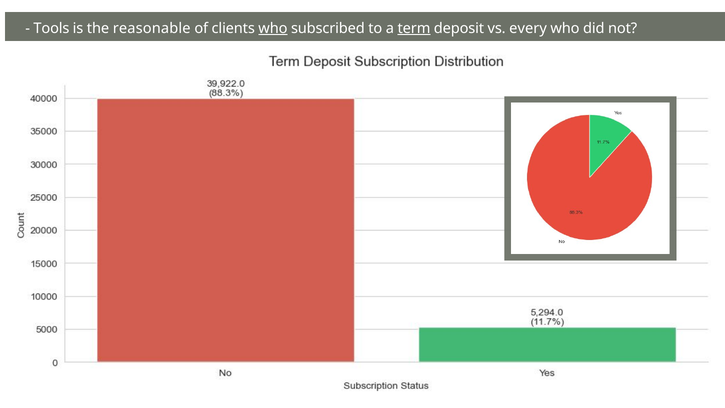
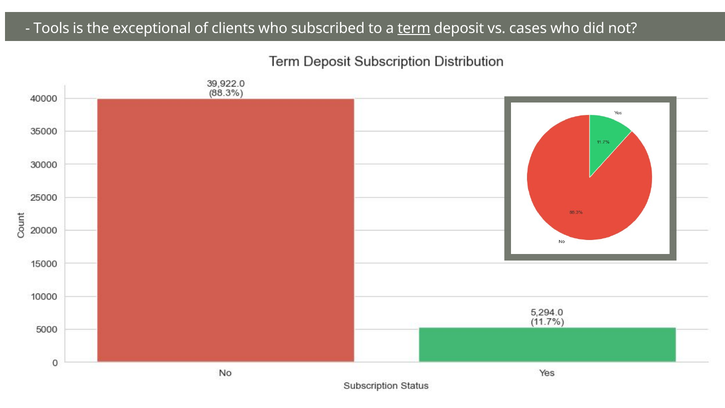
reasonable: reasonable -> exceptional
who at (273, 28) underline: present -> none
every: every -> cases
